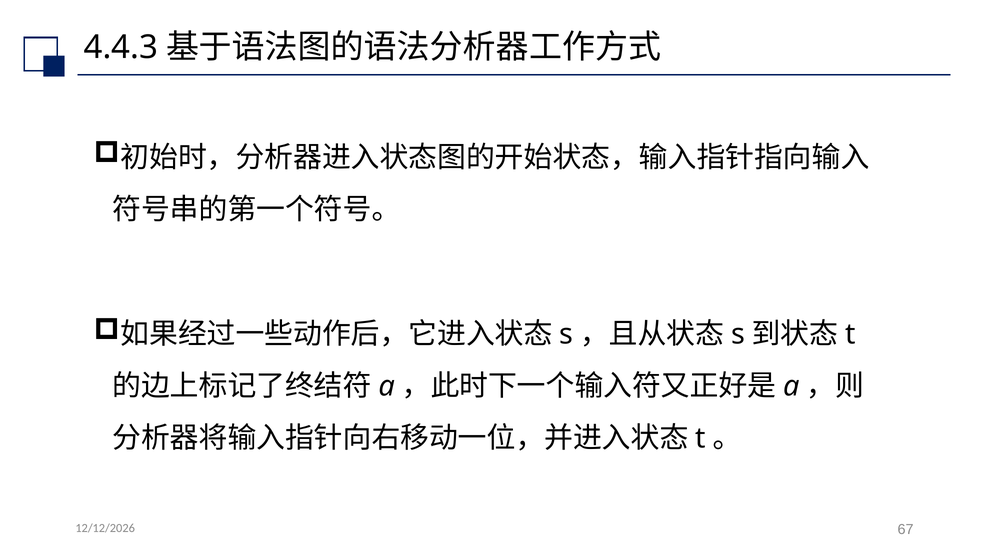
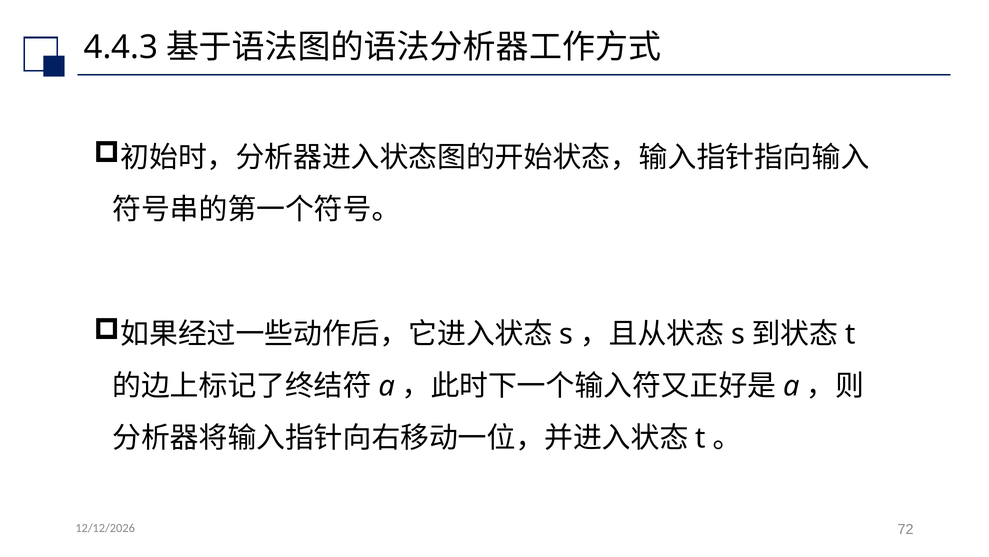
67: 67 -> 72
